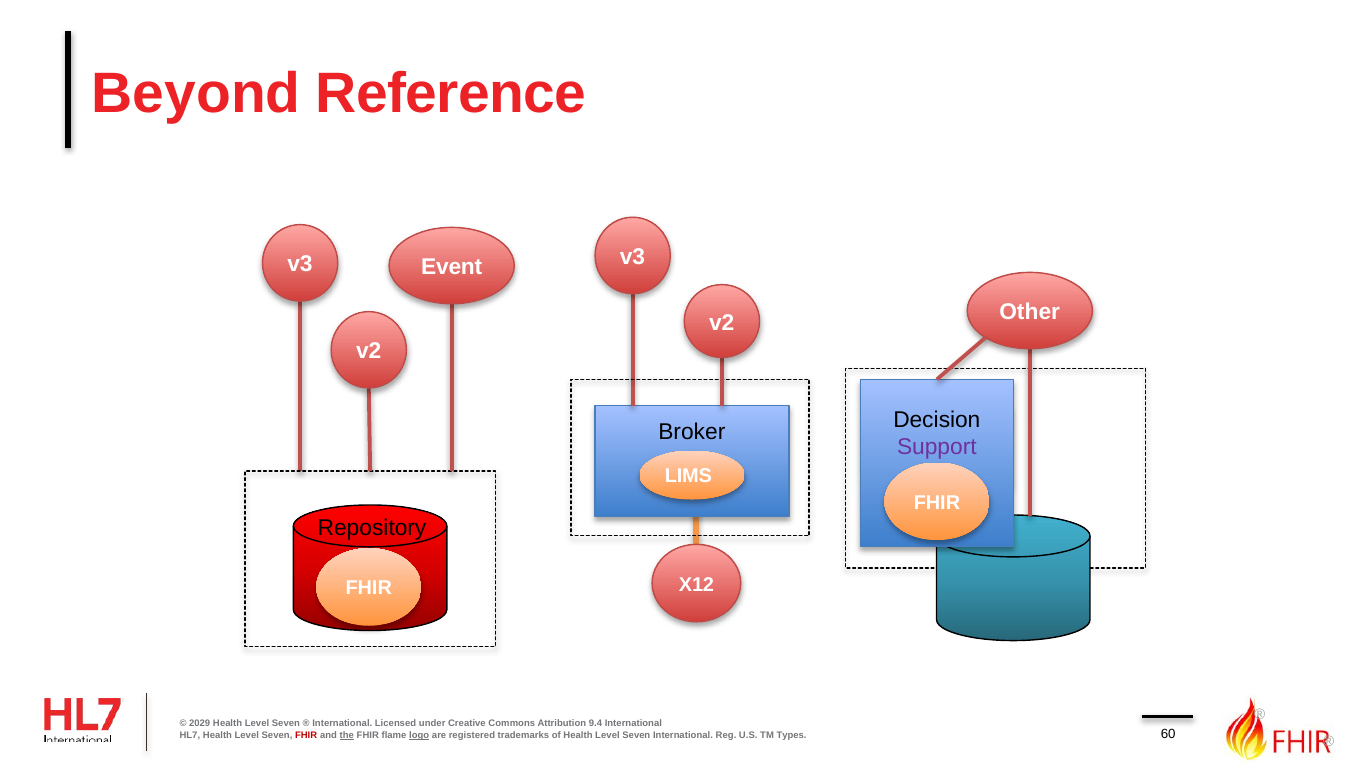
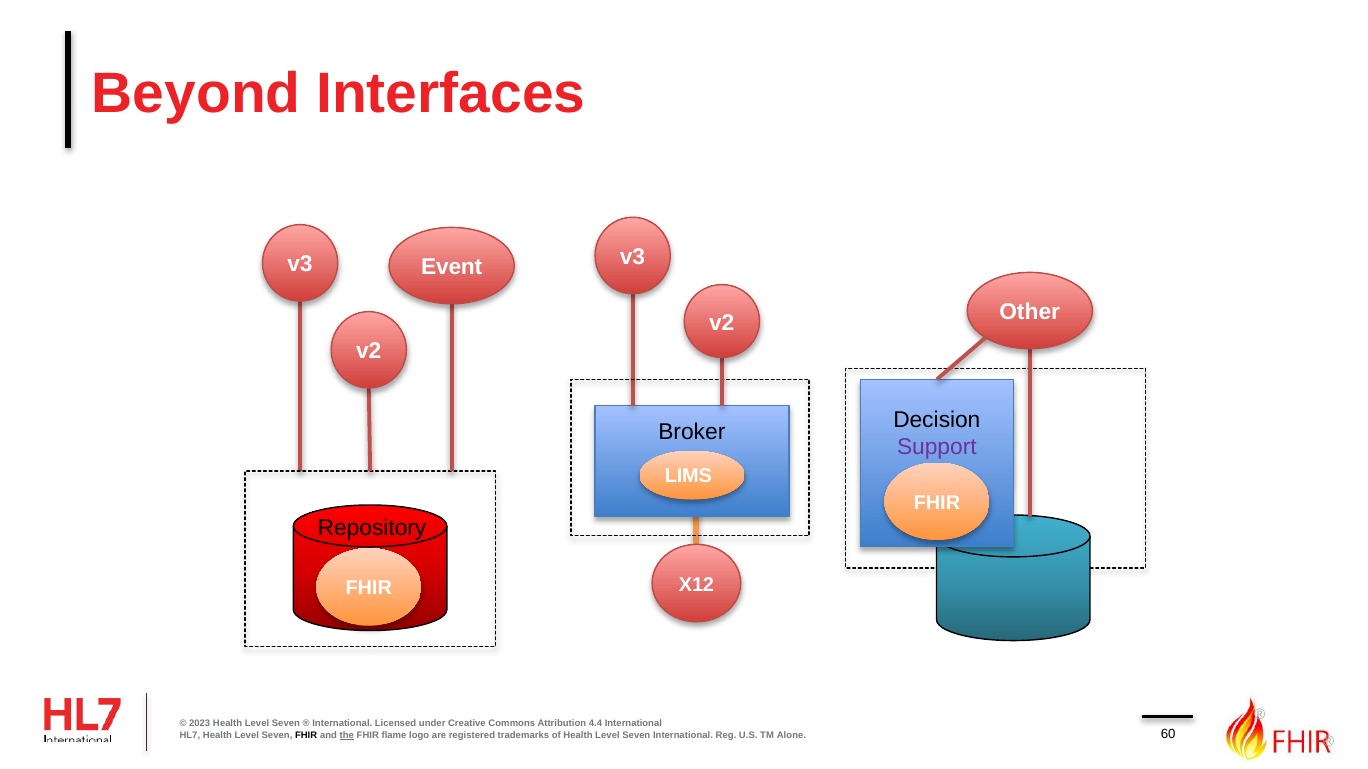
Reference: Reference -> Interfaces
2029: 2029 -> 2023
9.4: 9.4 -> 4.4
FHIR at (306, 736) colour: red -> black
logo underline: present -> none
Types: Types -> Alone
